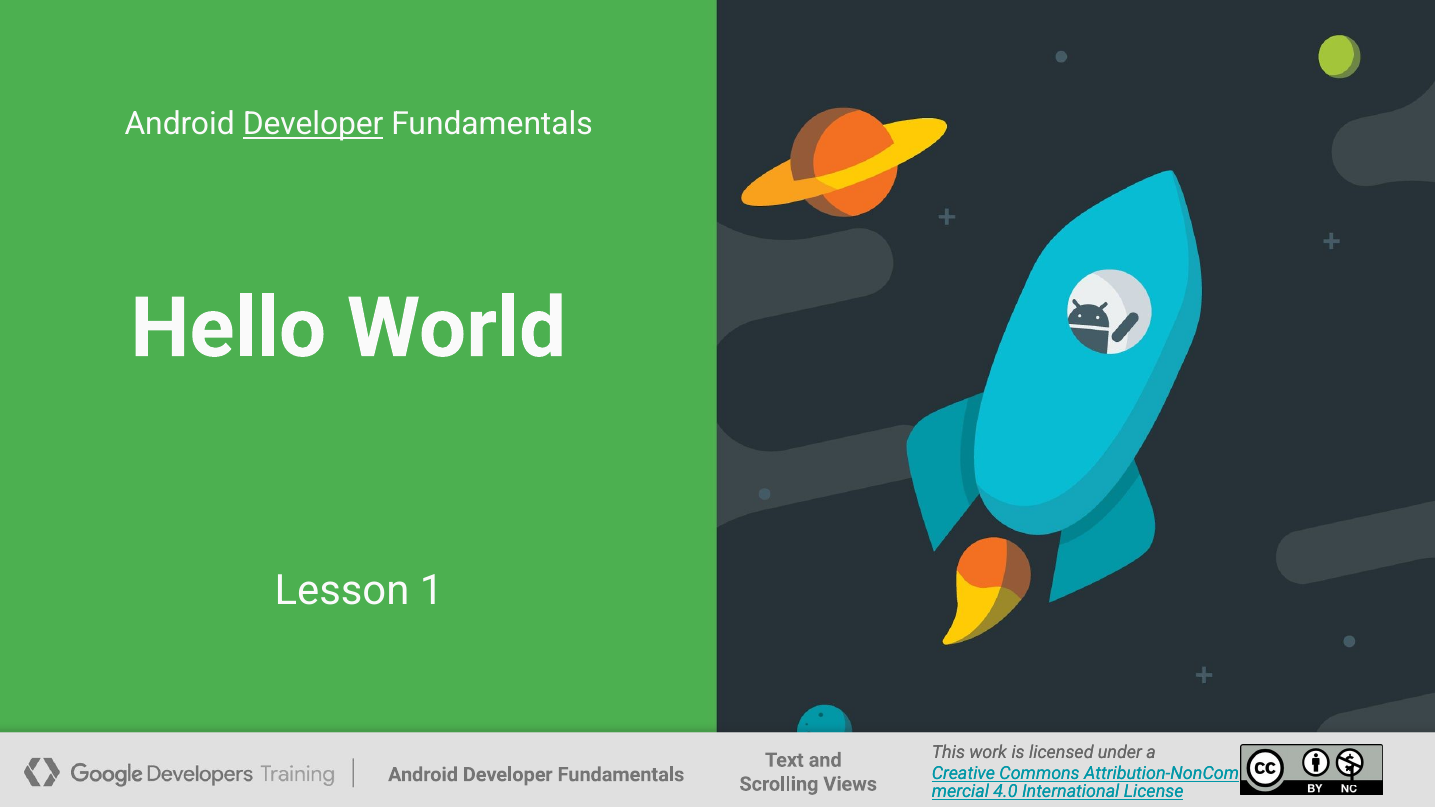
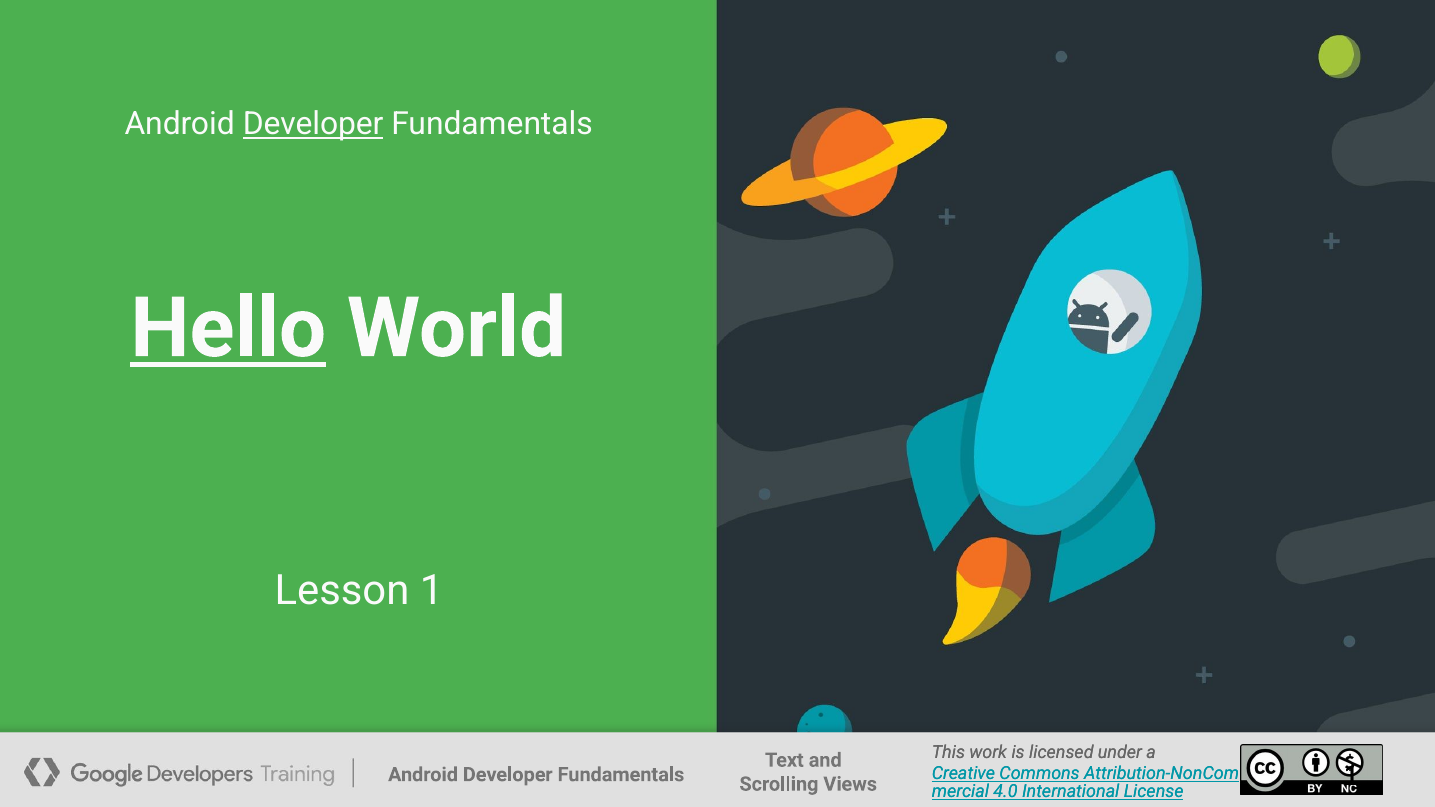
Hello underline: none -> present
